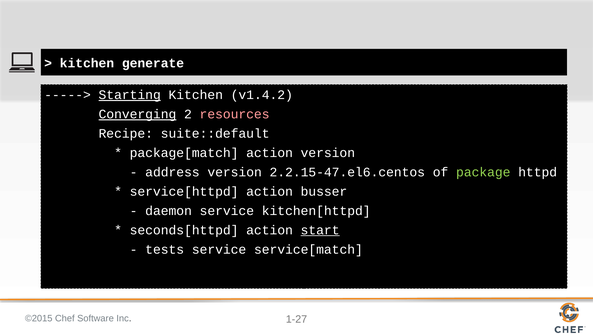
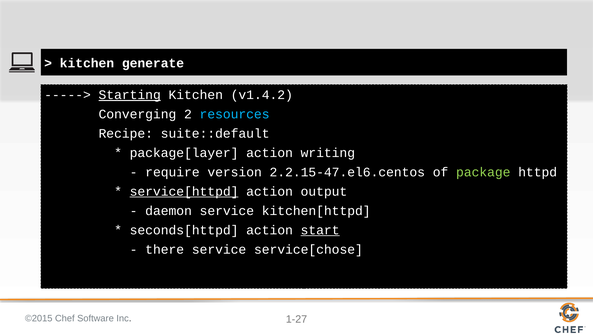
Converging underline: present -> none
resources colour: pink -> light blue
package[match: package[match -> package[layer
action version: version -> writing
address: address -> require
service[httpd underline: none -> present
busser: busser -> output
tests: tests -> there
service[match: service[match -> service[chose
